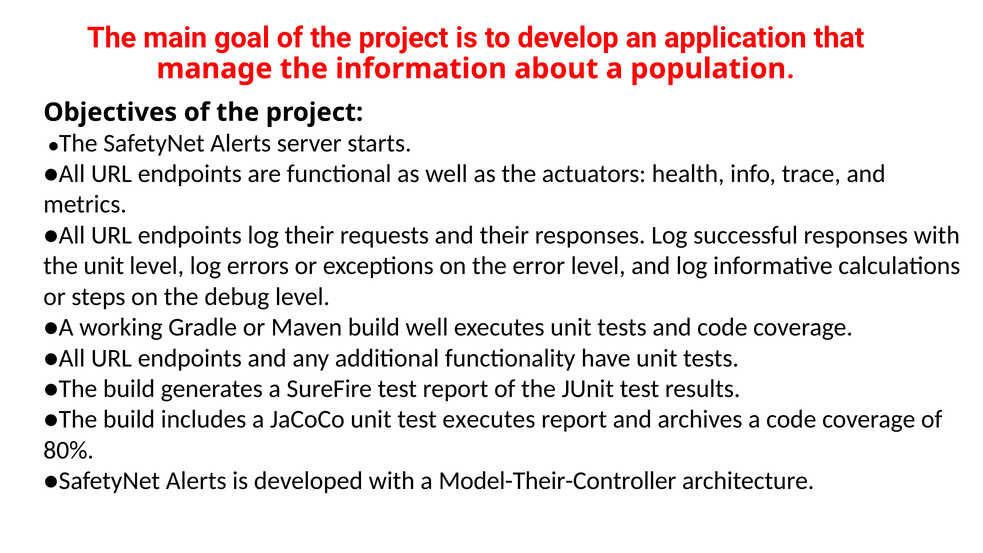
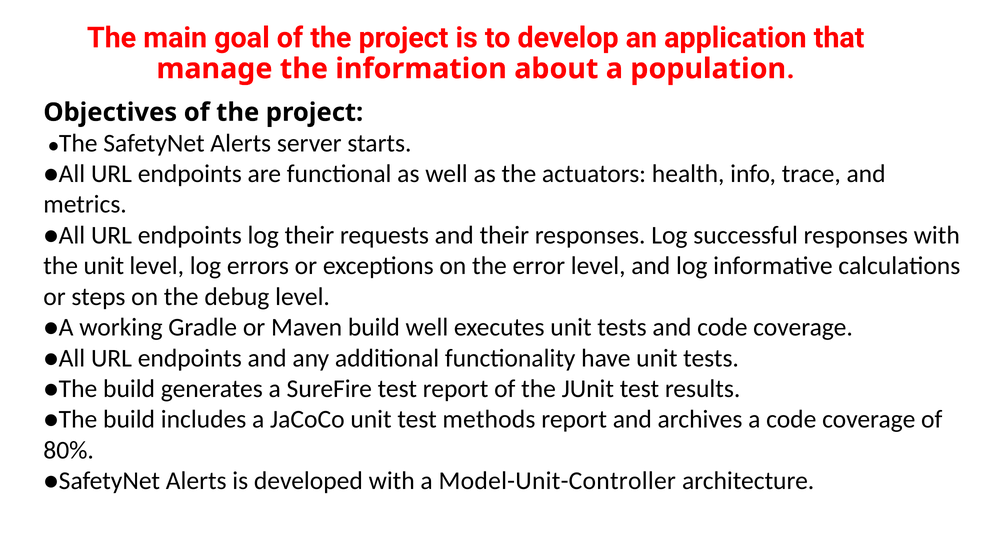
test executes: executes -> methods
Model-Their-Controller: Model-Their-Controller -> Model-Unit-Controller
